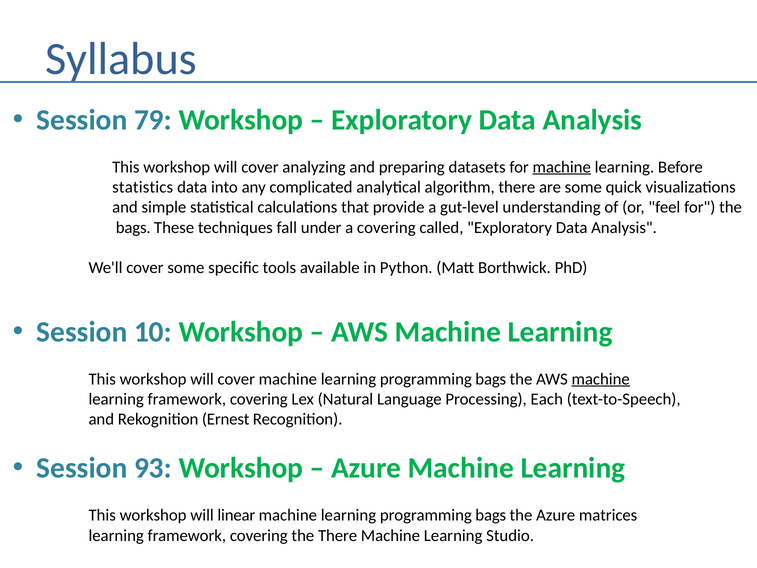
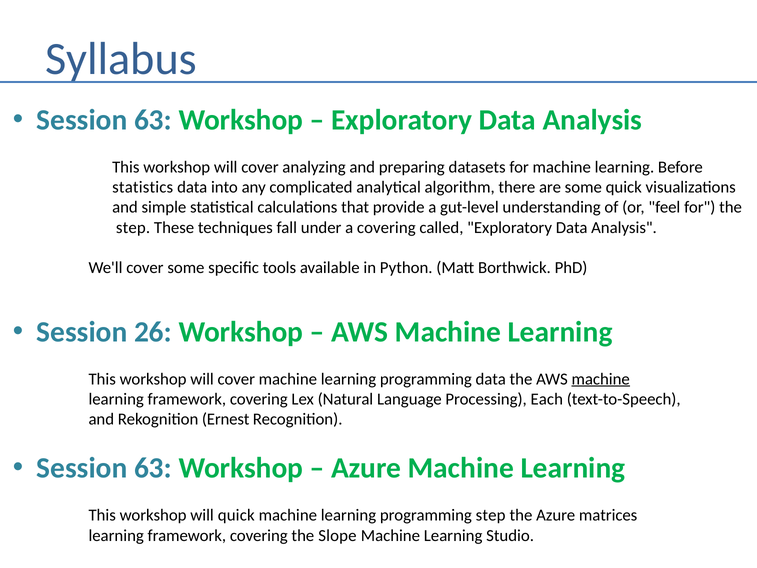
79 at (153, 120): 79 -> 63
machine at (562, 167) underline: present -> none
bags at (133, 227): bags -> step
10: 10 -> 26
bags at (491, 379): bags -> data
93 at (153, 468): 93 -> 63
will linear: linear -> quick
bags at (491, 515): bags -> step
the There: There -> Slope
